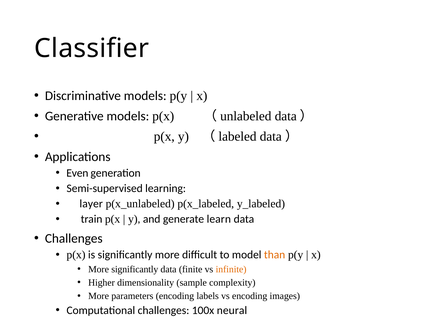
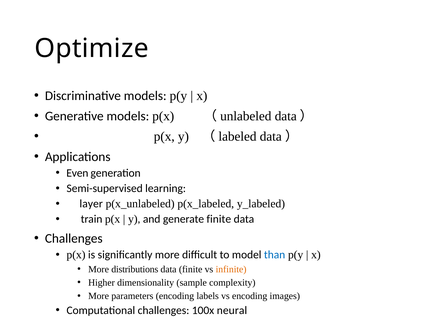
Classifier: Classifier -> Optimize
generate learn: learn -> finite
than colour: orange -> blue
More significantly: significantly -> distributions
